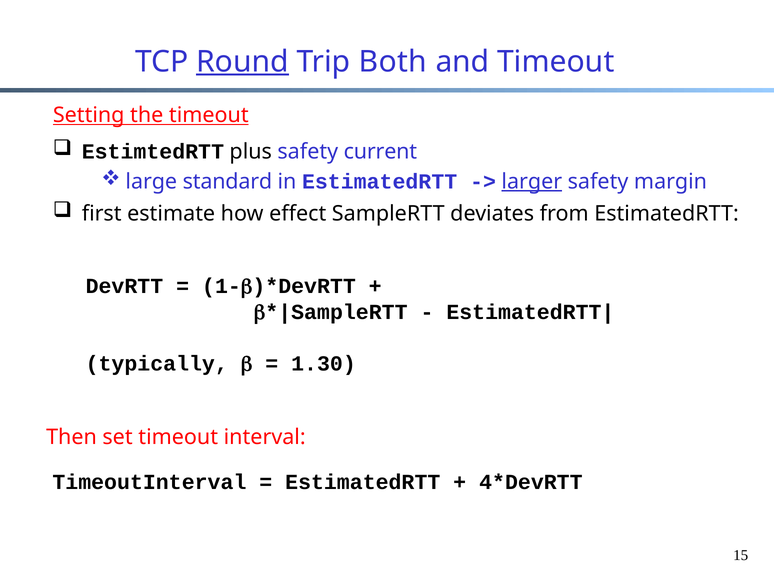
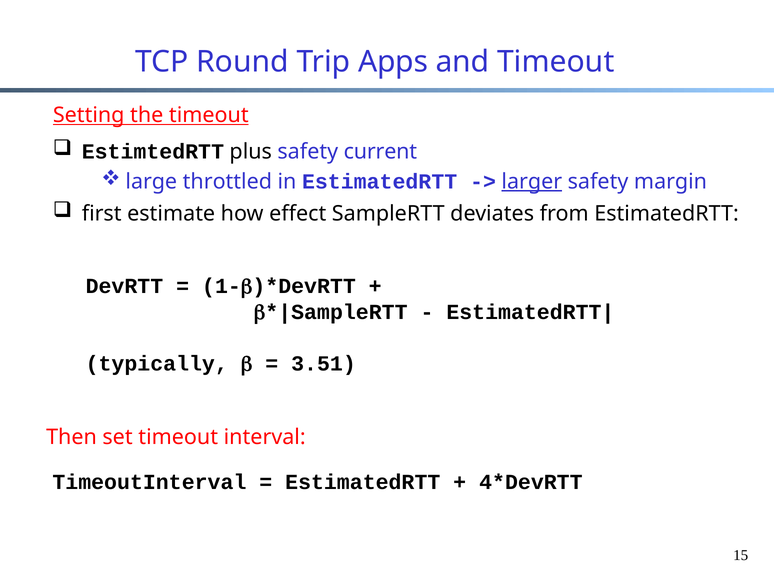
Round underline: present -> none
Both: Both -> Apps
standard: standard -> throttled
1.30: 1.30 -> 3.51
